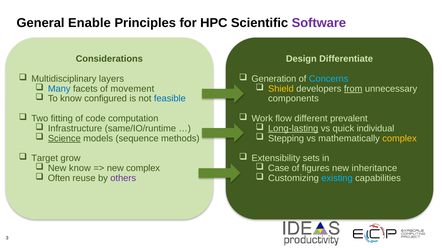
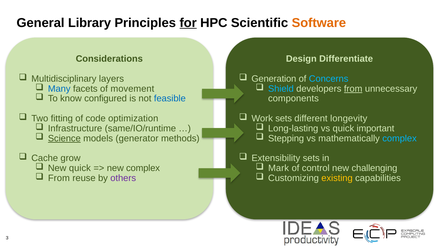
Enable: Enable -> Library
for underline: none -> present
Software colour: purple -> orange
Shield colour: yellow -> light blue
computation: computation -> optimization
Work flow: flow -> sets
prevalent: prevalent -> longevity
Long-lasting underline: present -> none
individual: individual -> important
sequence: sequence -> generator
complex at (400, 139) colour: yellow -> light blue
Target: Target -> Cache
New know: know -> quick
Case: Case -> Mark
figures: figures -> control
inheritance: inheritance -> challenging
Often at (59, 178): Often -> From
existing colour: light blue -> yellow
